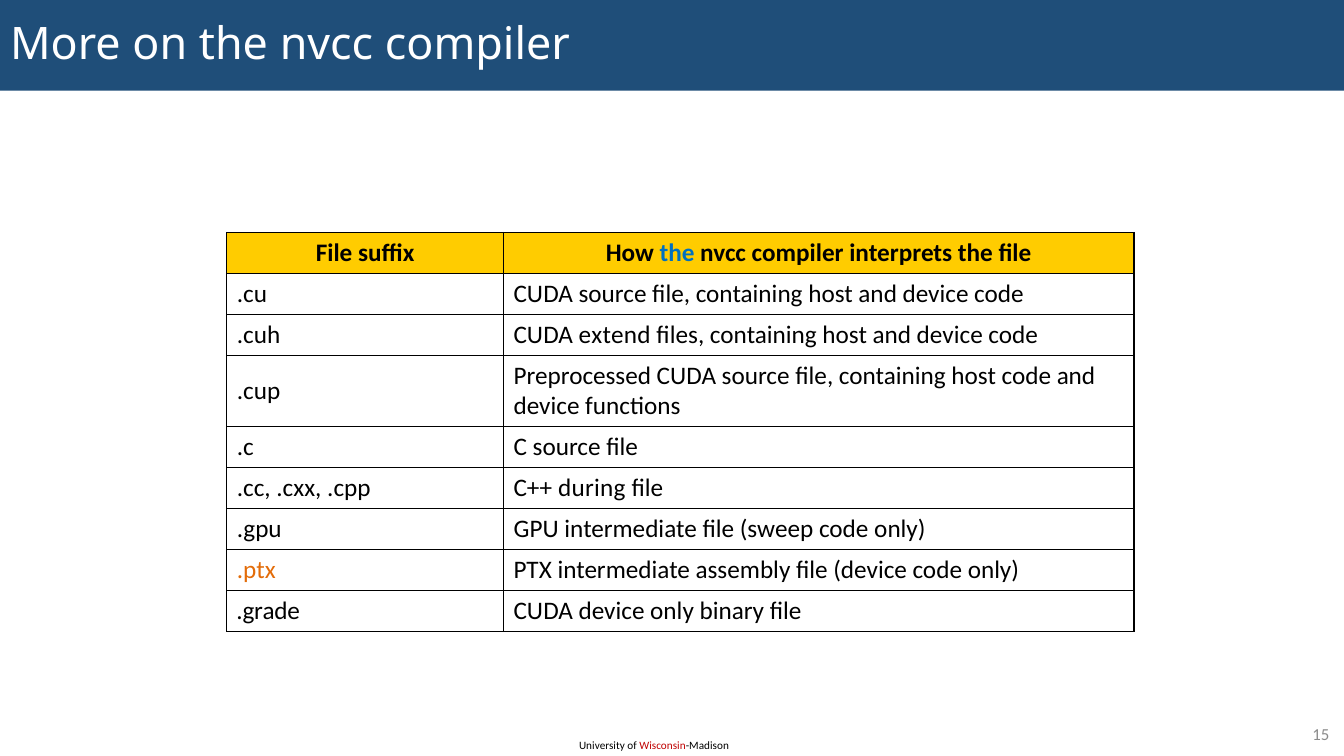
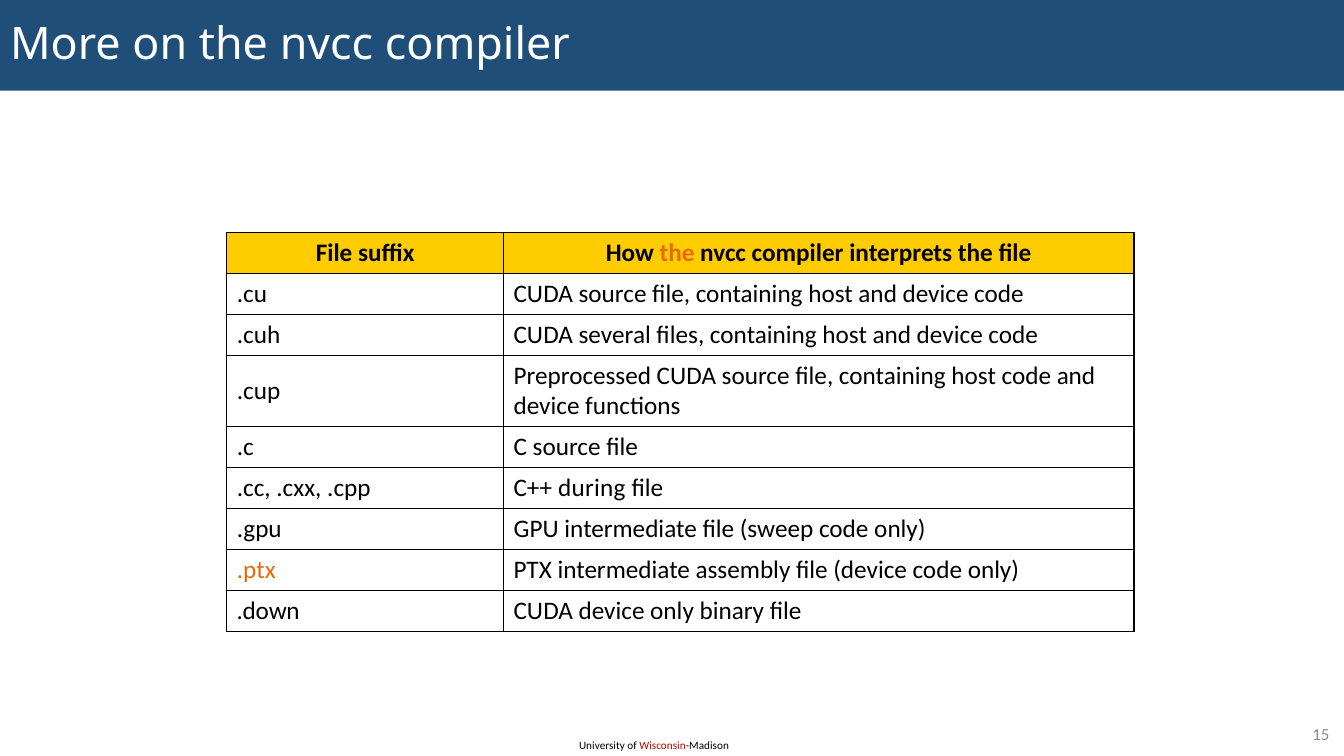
the at (677, 253) colour: blue -> orange
extend: extend -> several
.grade: .grade -> .down
